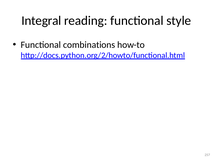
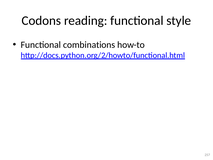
Integral: Integral -> Codons
